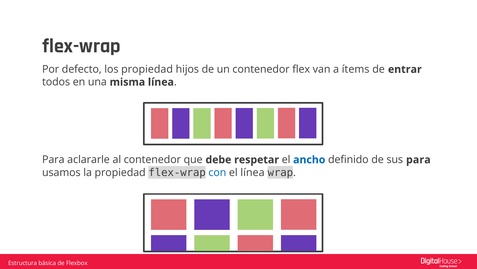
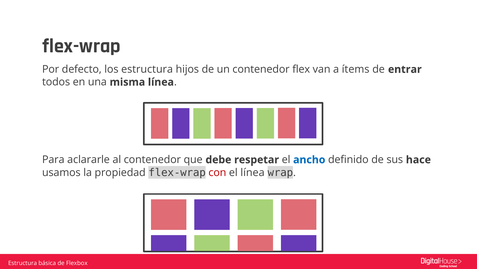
los propiedad: propiedad -> estructura
sus para: para -> hace
con colour: blue -> red
